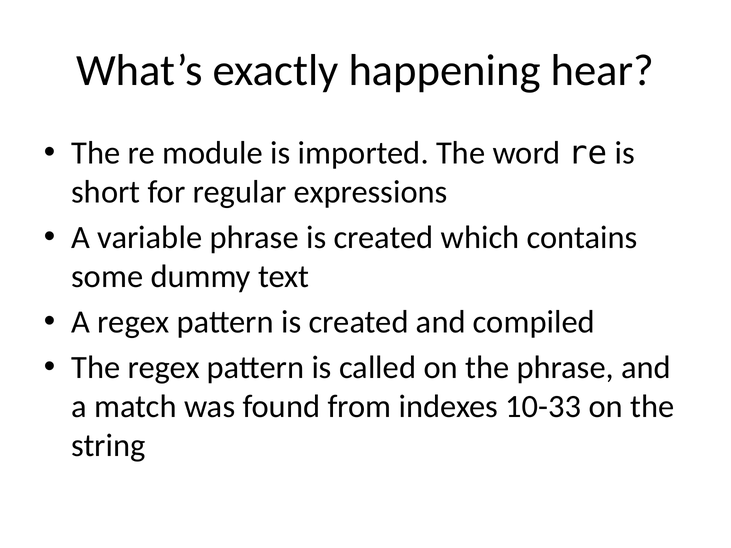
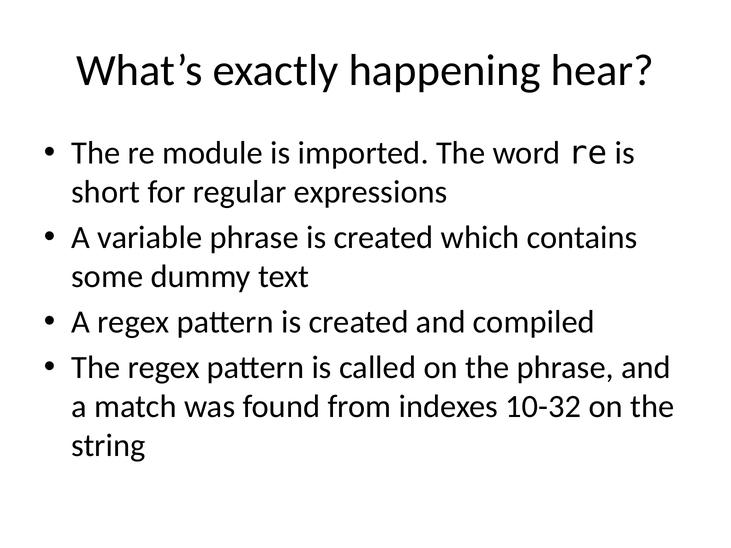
10-33: 10-33 -> 10-32
